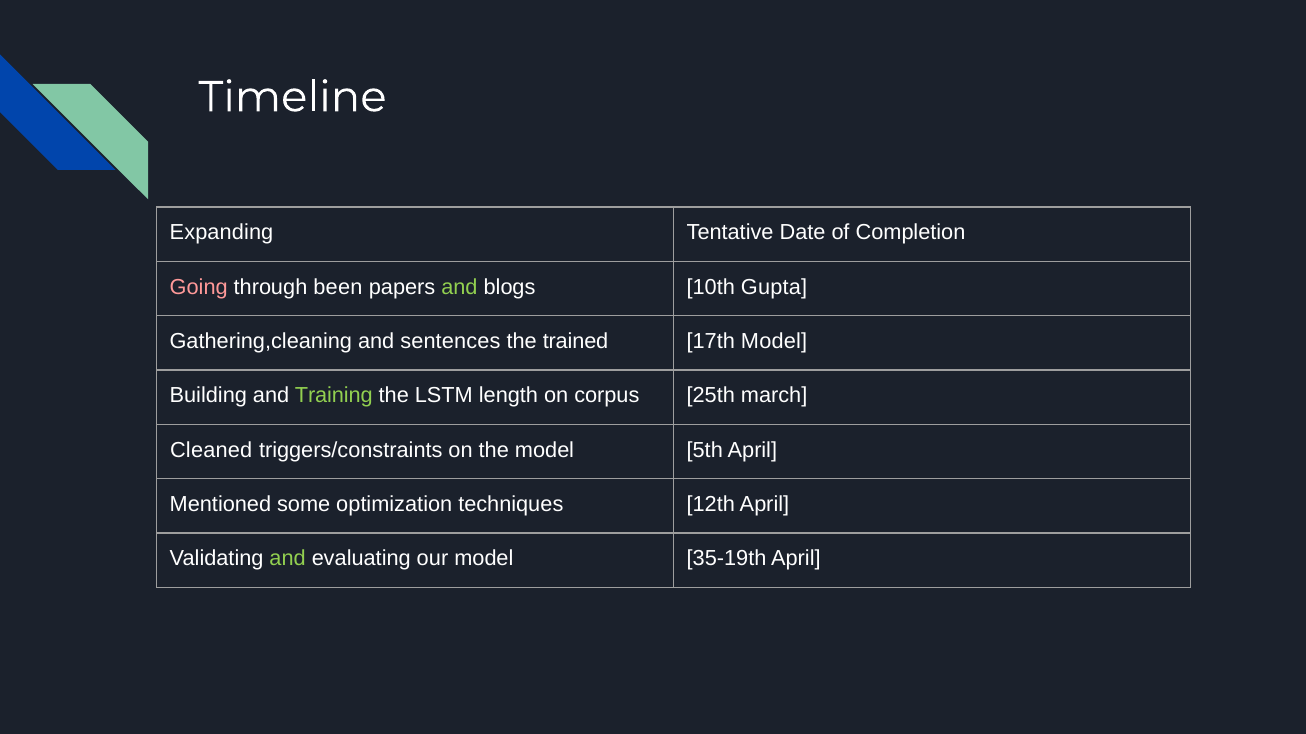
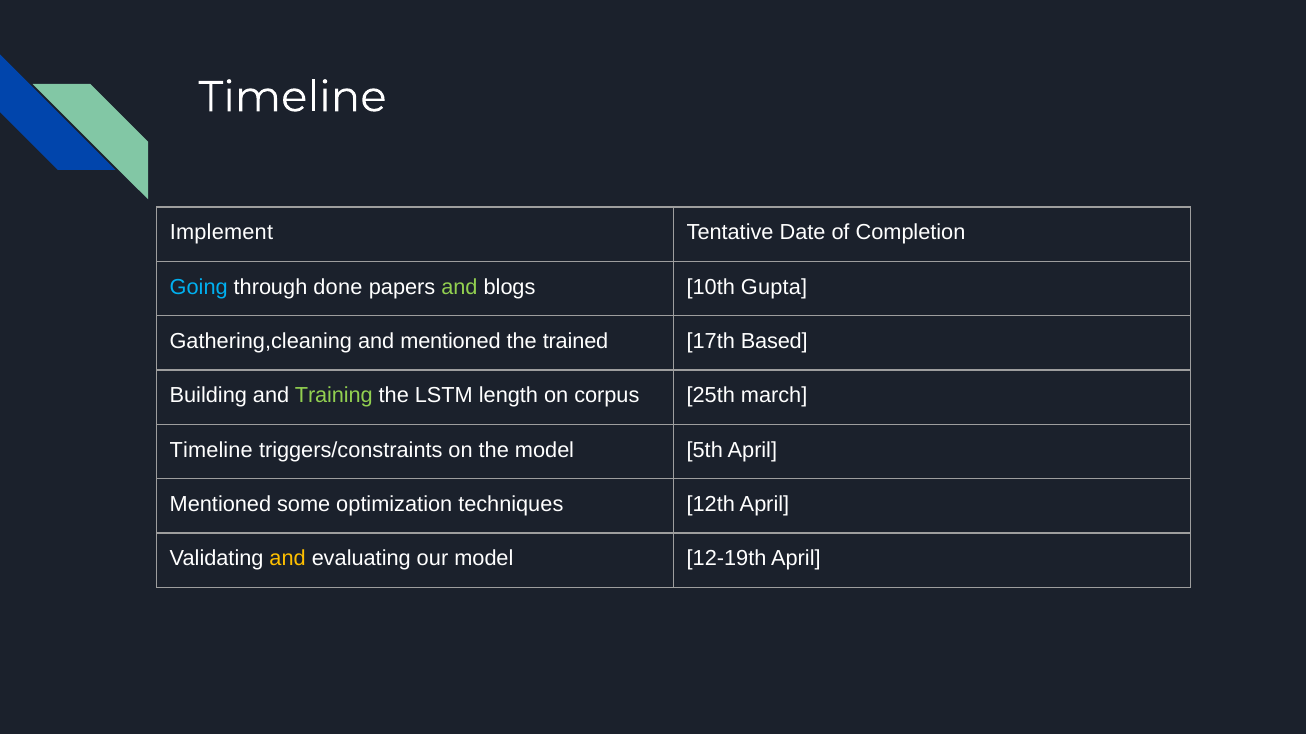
Expanding: Expanding -> Implement
Going colour: pink -> light blue
been: been -> done
and sentences: sentences -> mentioned
17th Model: Model -> Based
Cleaned at (211, 450): Cleaned -> Timeline
and at (288, 559) colour: light green -> yellow
35-19th: 35-19th -> 12-19th
